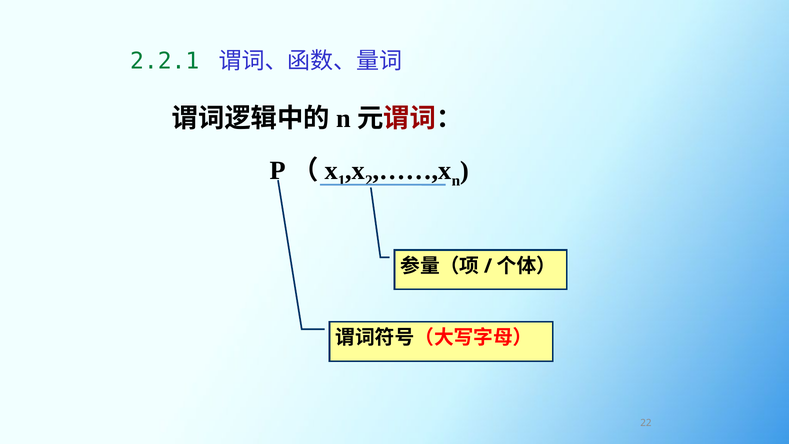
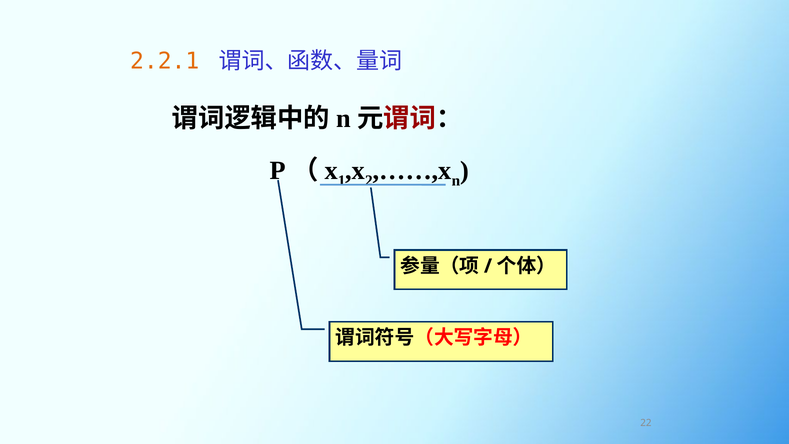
2.2.1 colour: green -> orange
